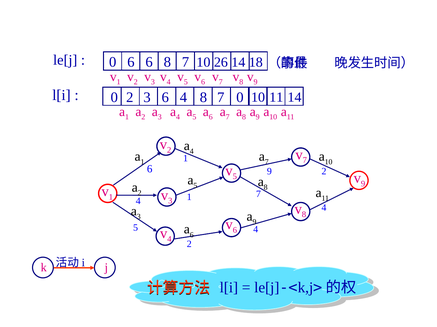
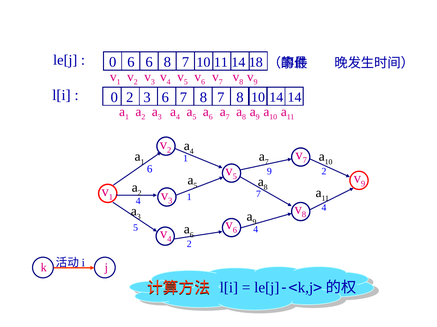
10 26: 26 -> 11
3 6 4: 4 -> 7
8 0: 0 -> 8
10 11: 11 -> 14
